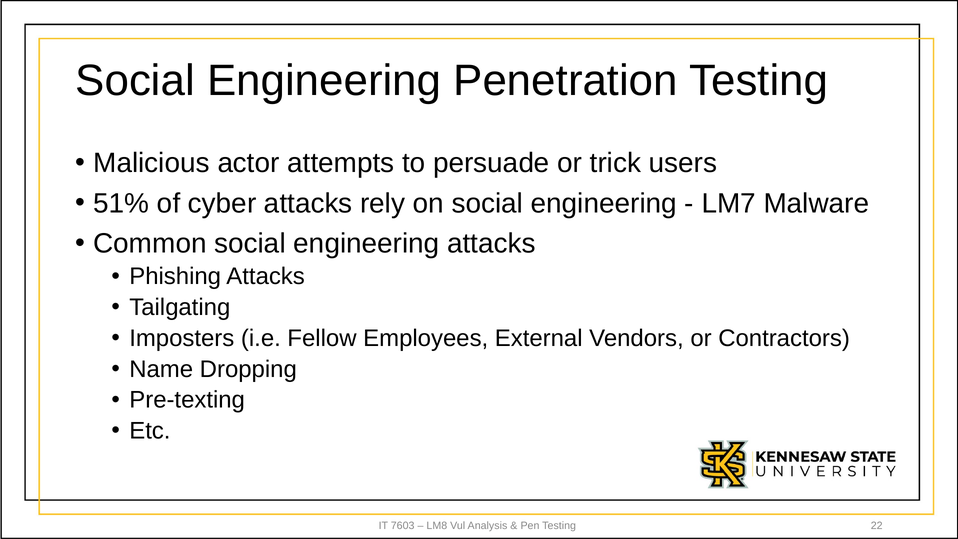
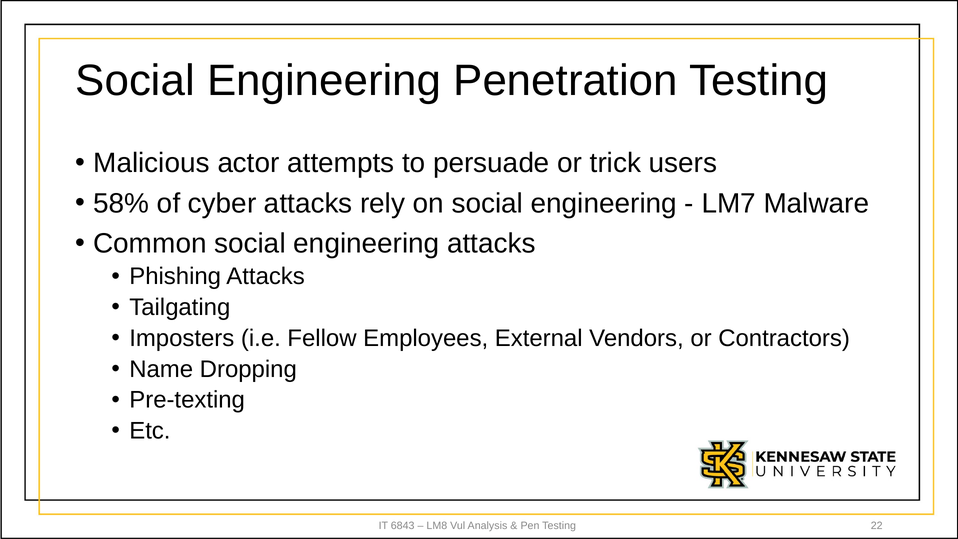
51%: 51% -> 58%
7603: 7603 -> 6843
